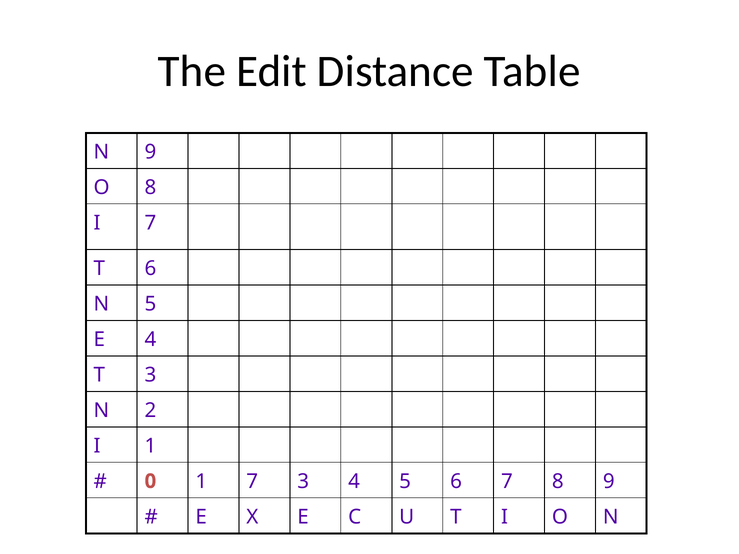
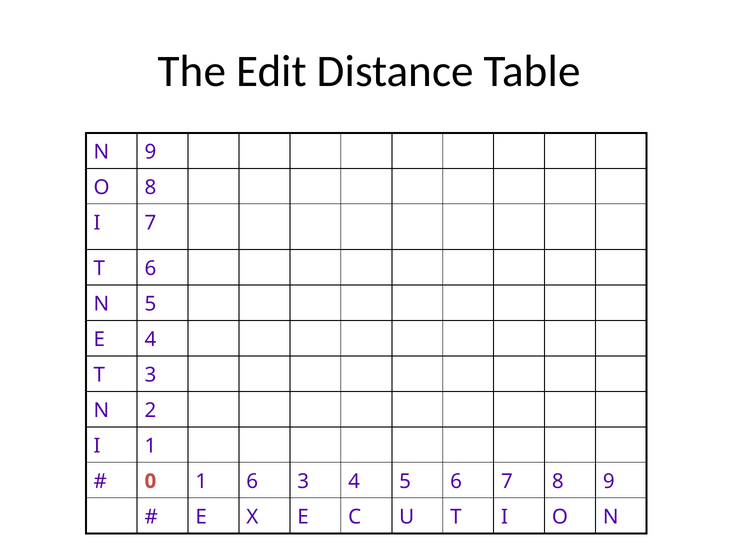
1 7: 7 -> 6
